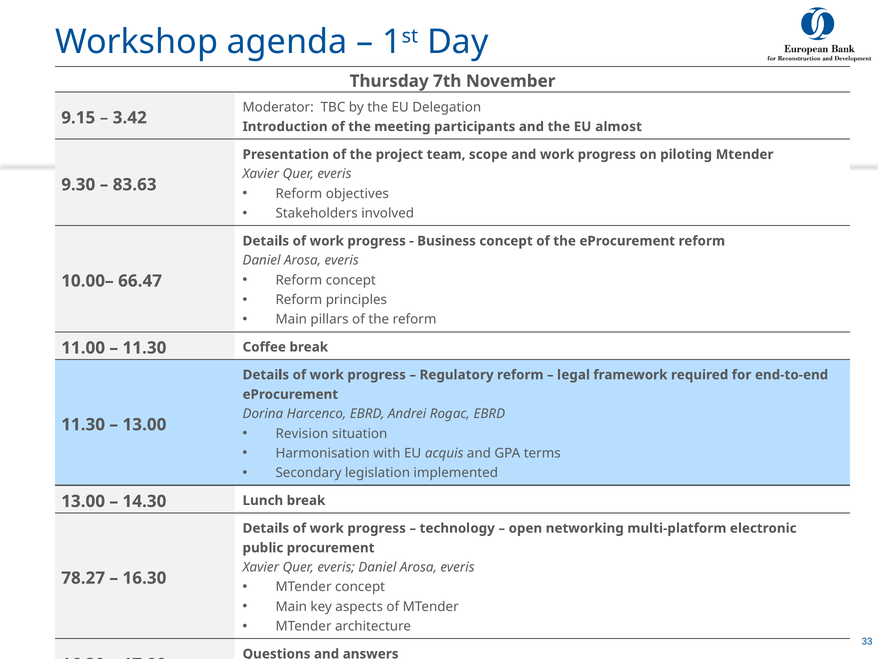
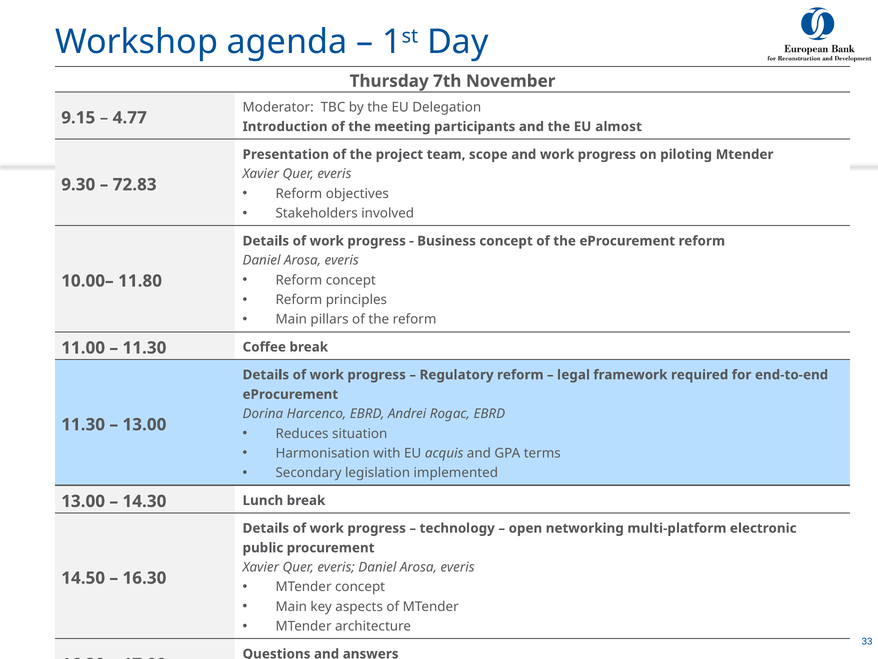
3.42: 3.42 -> 4.77
83.63: 83.63 -> 72.83
66.47: 66.47 -> 11.80
Revision: Revision -> Reduces
78.27: 78.27 -> 14.50
